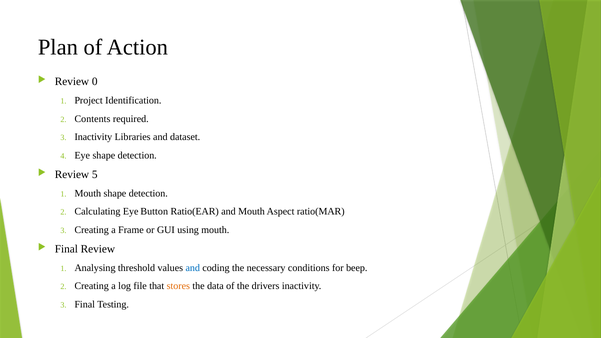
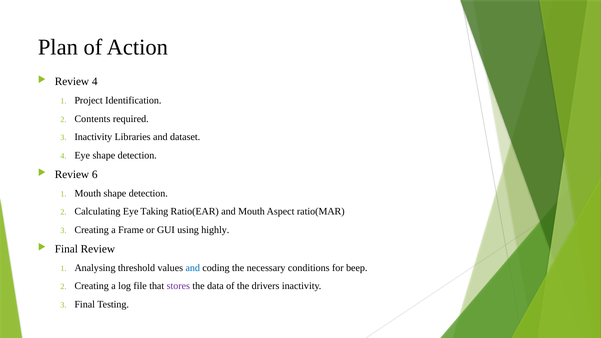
Review 0: 0 -> 4
5: 5 -> 6
Button: Button -> Taking
using mouth: mouth -> highly
stores colour: orange -> purple
